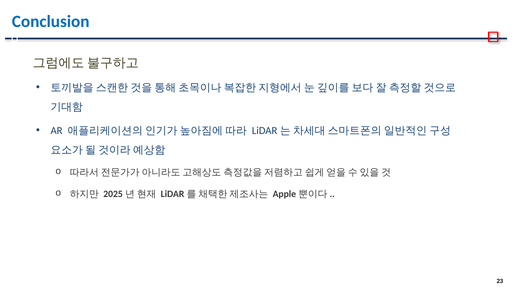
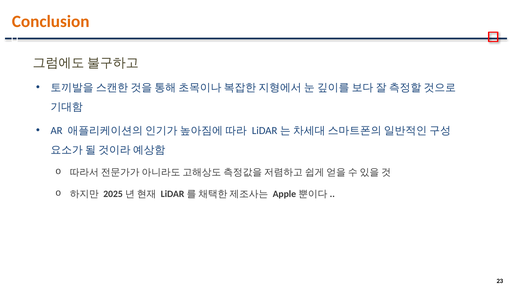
Conclusion colour: blue -> orange
